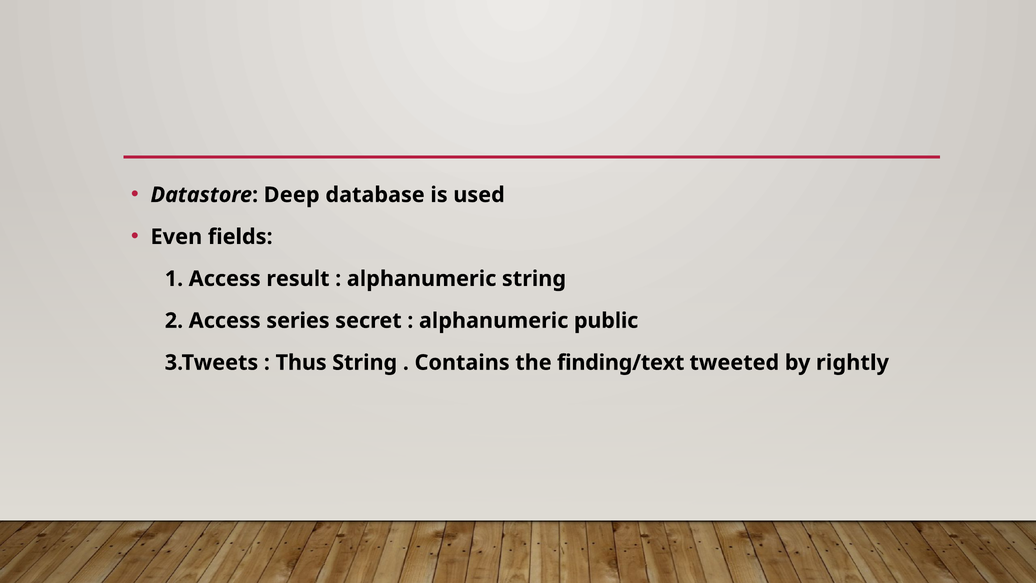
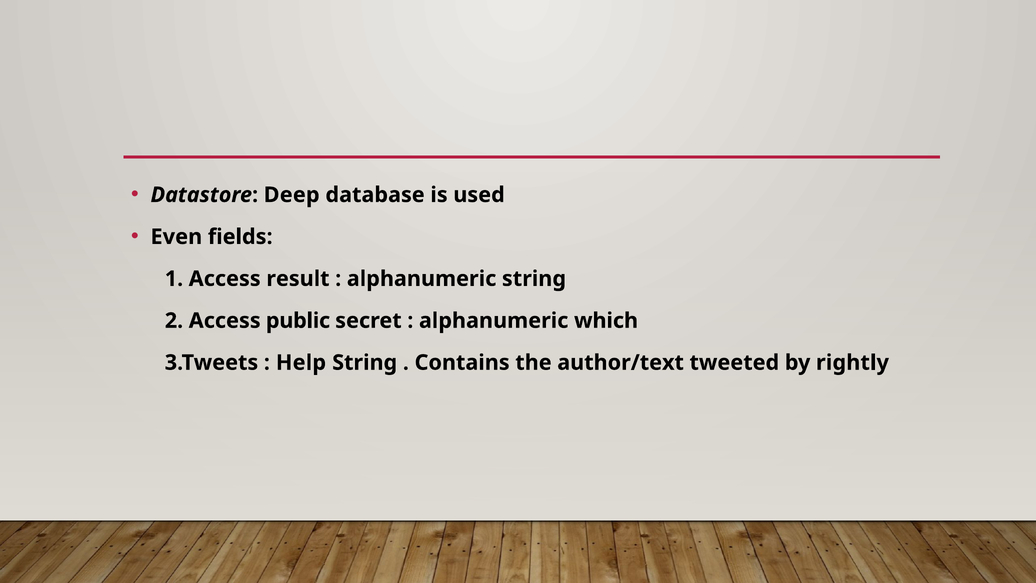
series: series -> public
public: public -> which
Thus: Thus -> Help
finding/text: finding/text -> author/text
